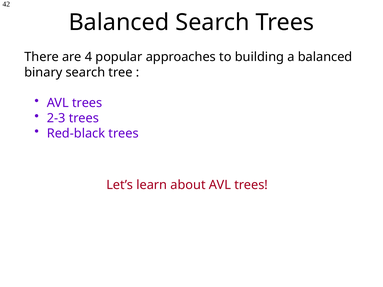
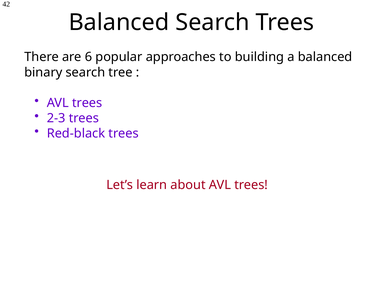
4: 4 -> 6
